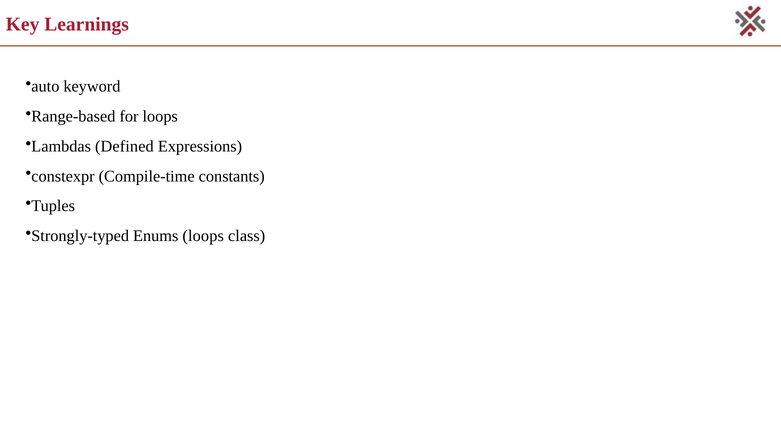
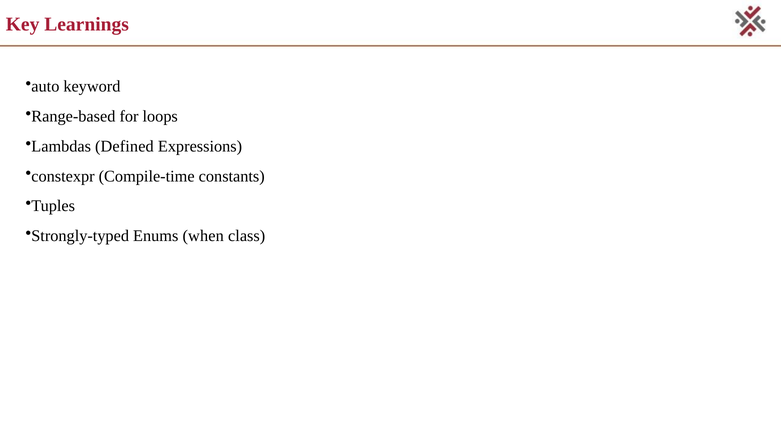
Enums loops: loops -> when
